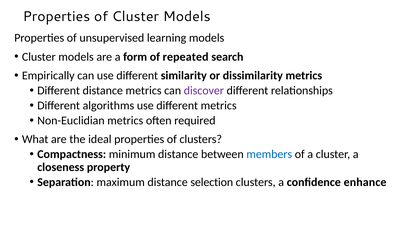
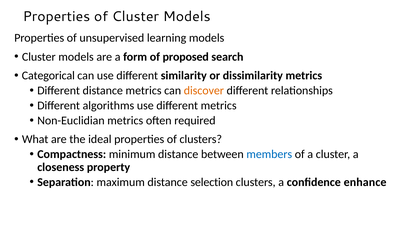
repeated: repeated -> proposed
Empirically: Empirically -> Categorical
discover colour: purple -> orange
